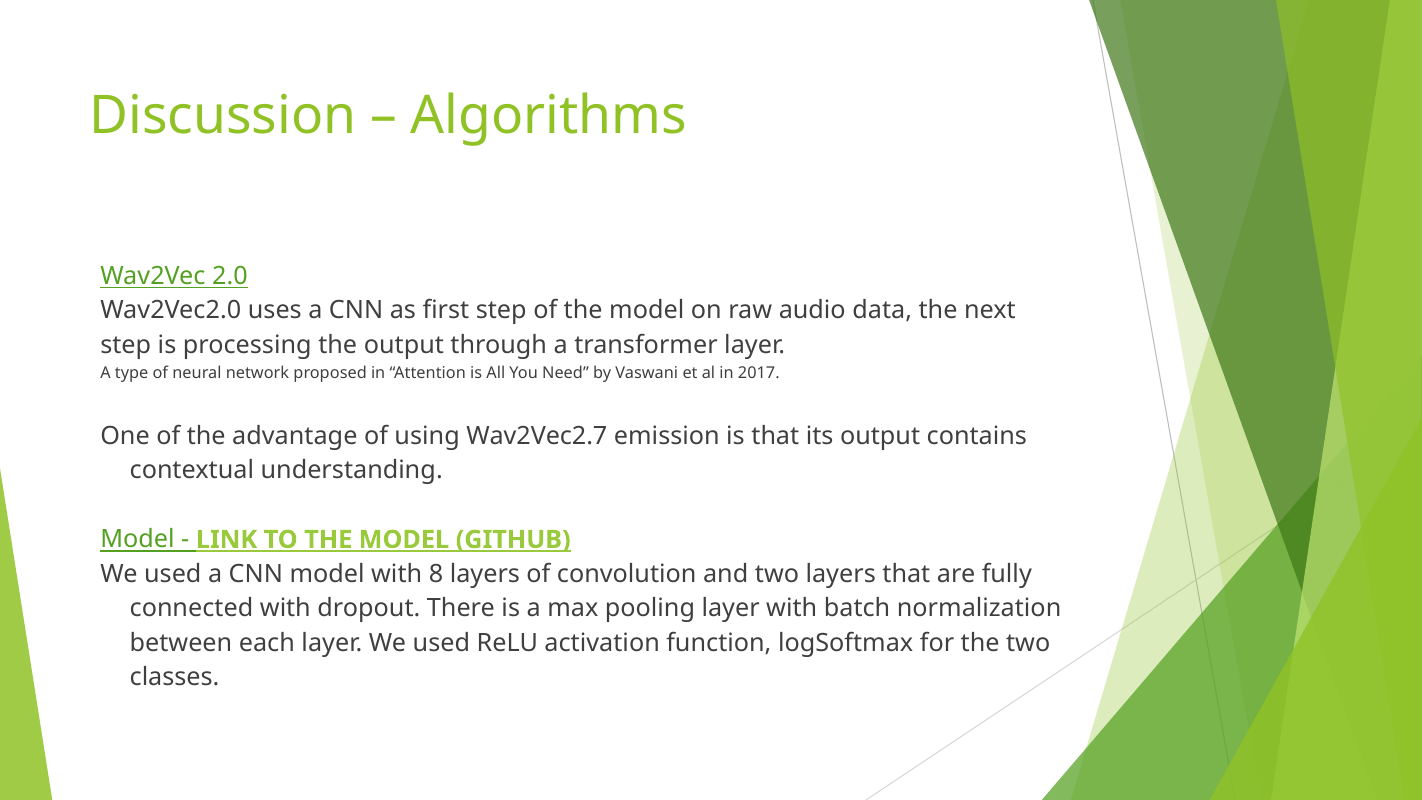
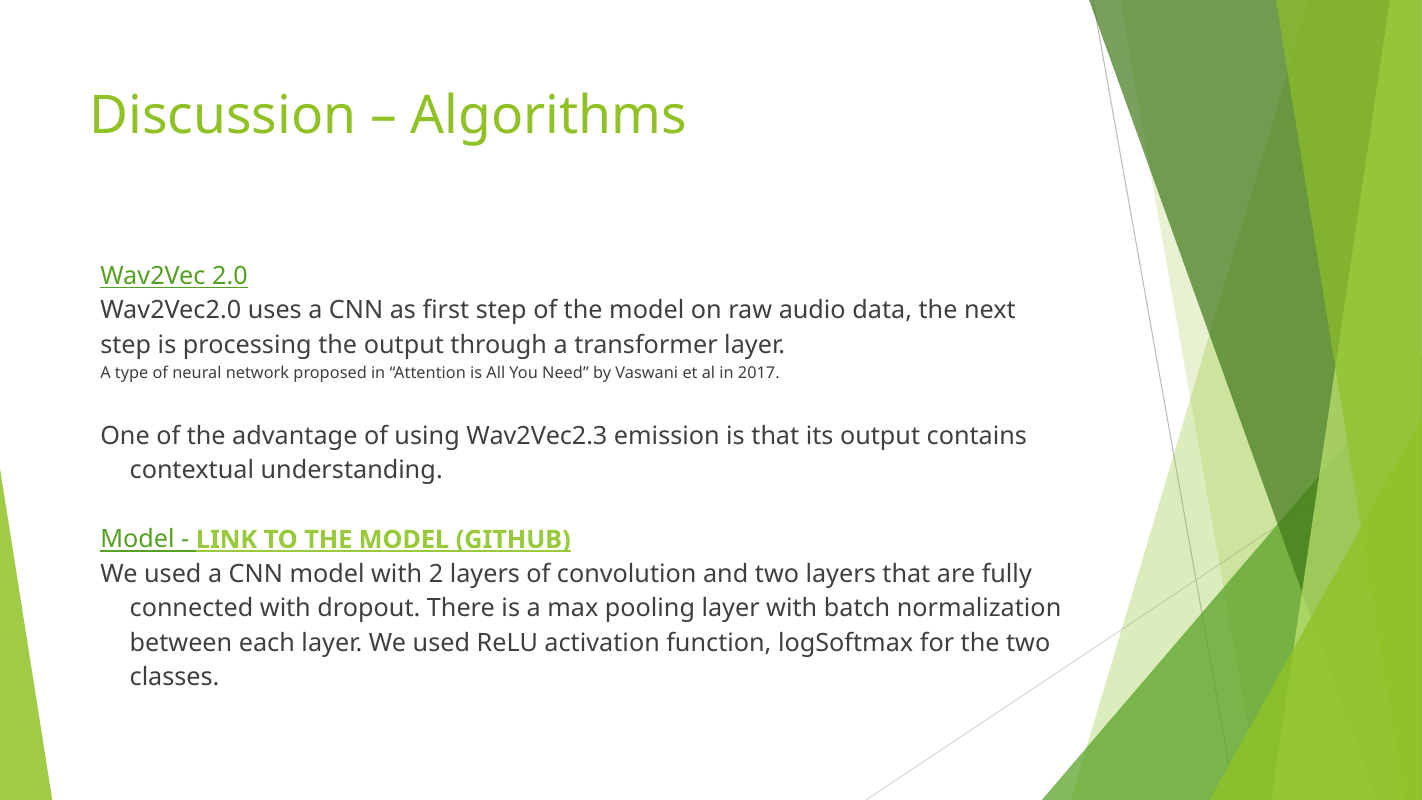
Wav2Vec2.7: Wav2Vec2.7 -> Wav2Vec2.3
8: 8 -> 2
